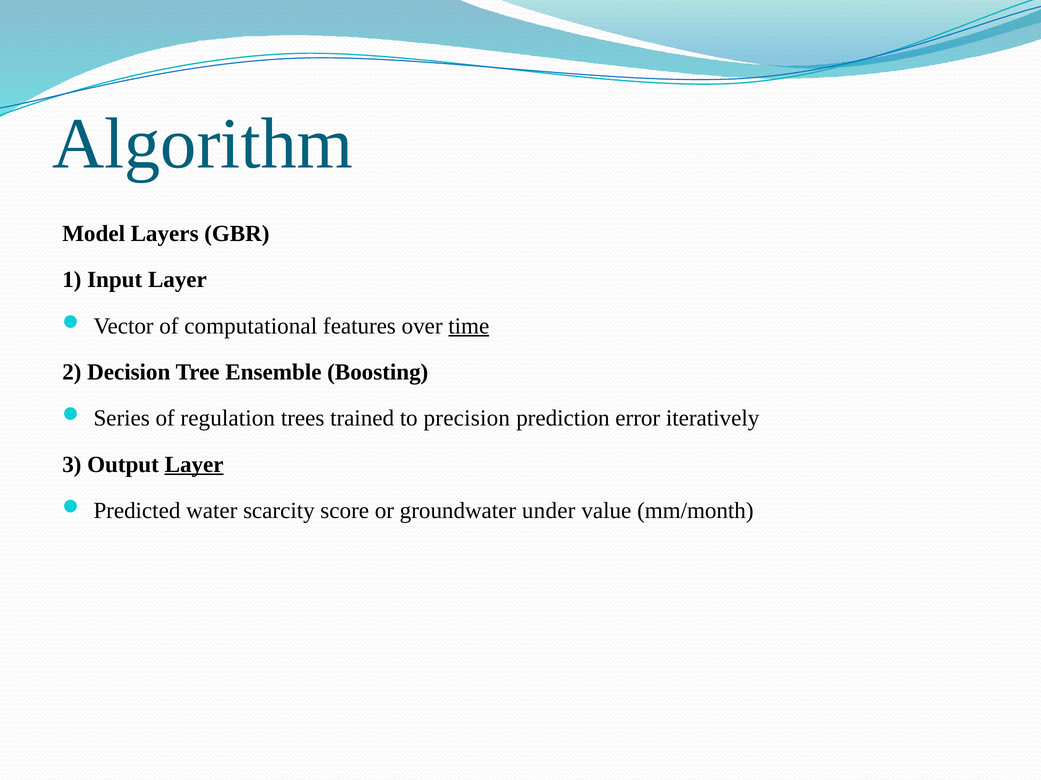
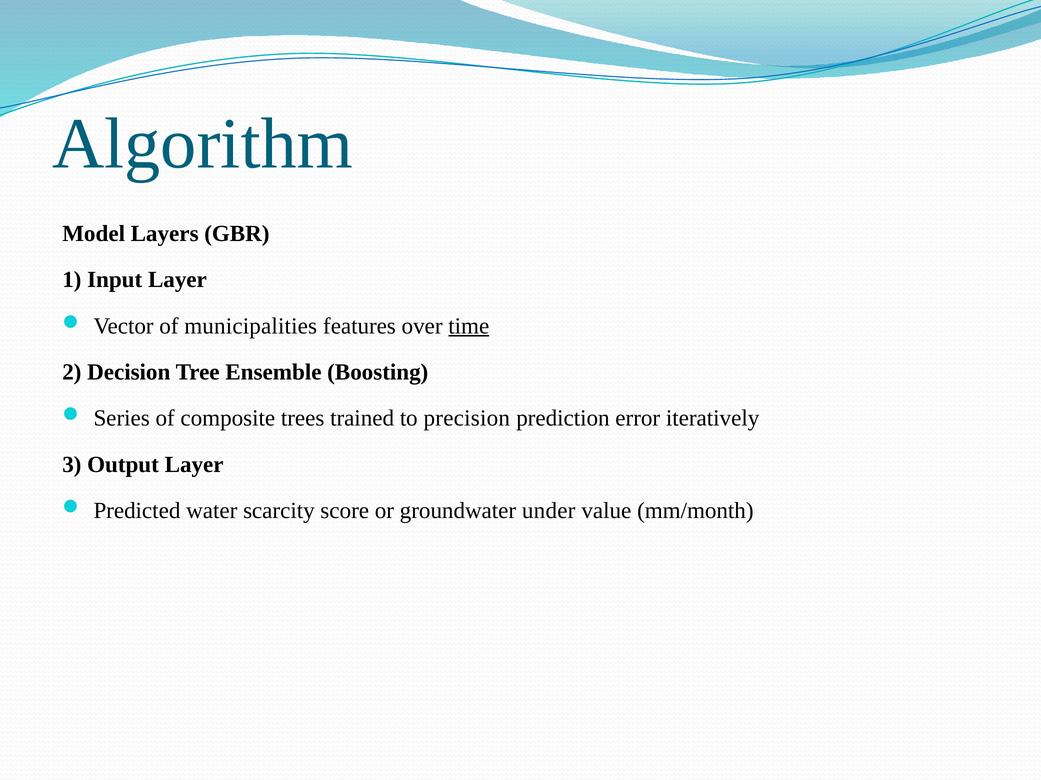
computational: computational -> municipalities
regulation: regulation -> composite
Layer at (194, 465) underline: present -> none
